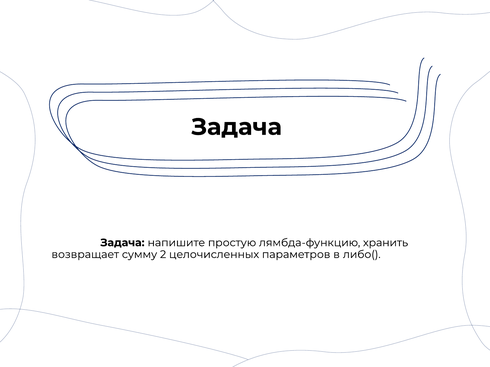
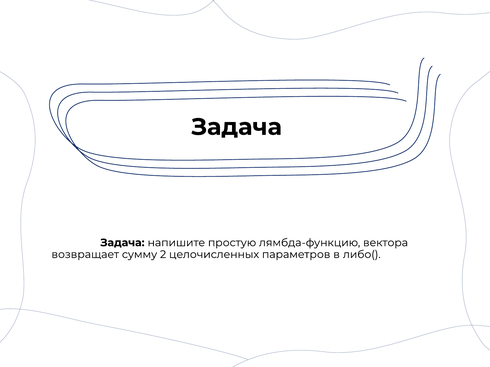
хранить: хранить -> вектора
